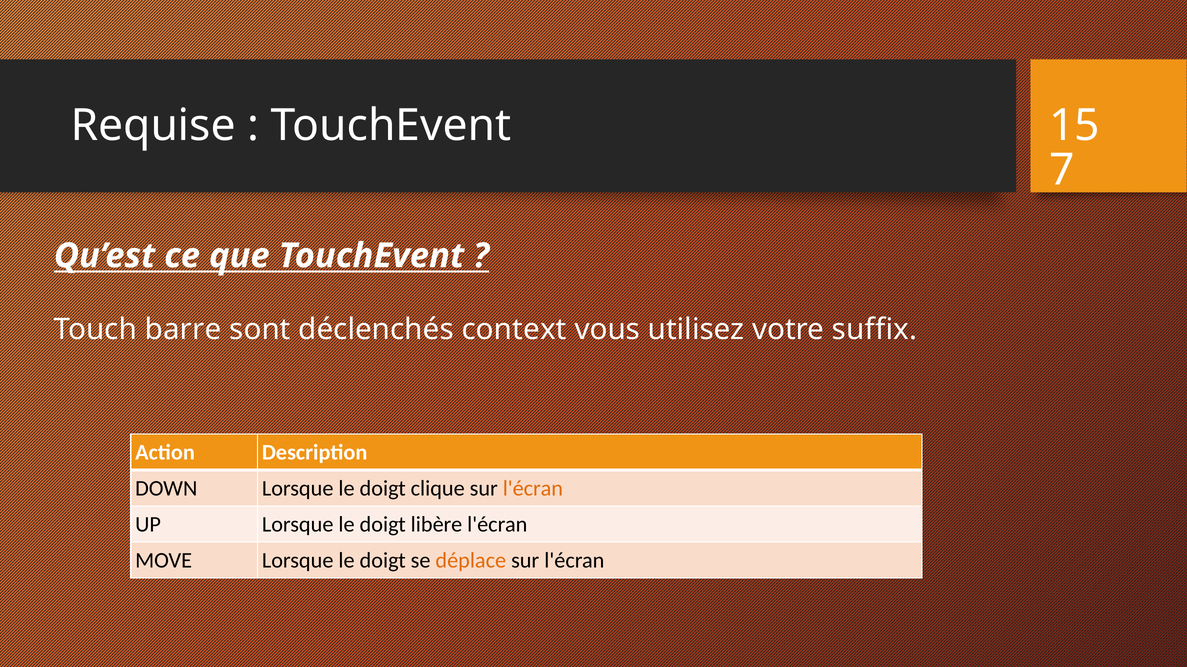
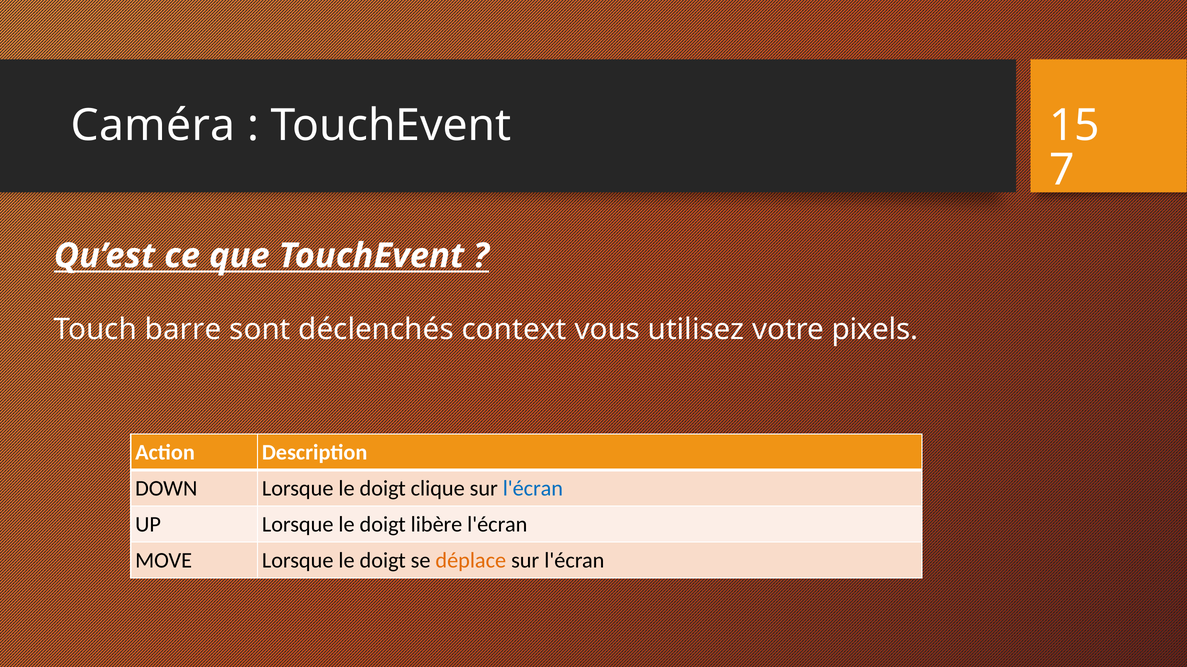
Requise: Requise -> Caméra
suffix: suffix -> pixels
l'écran at (533, 489) colour: orange -> blue
